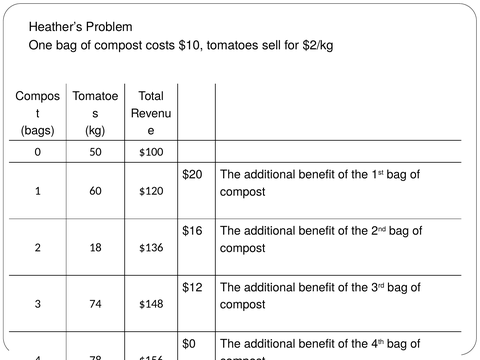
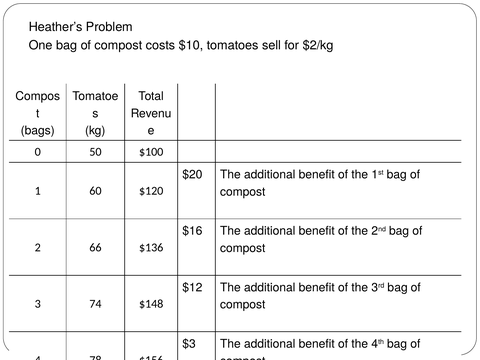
18: 18 -> 66
$0: $0 -> $3
